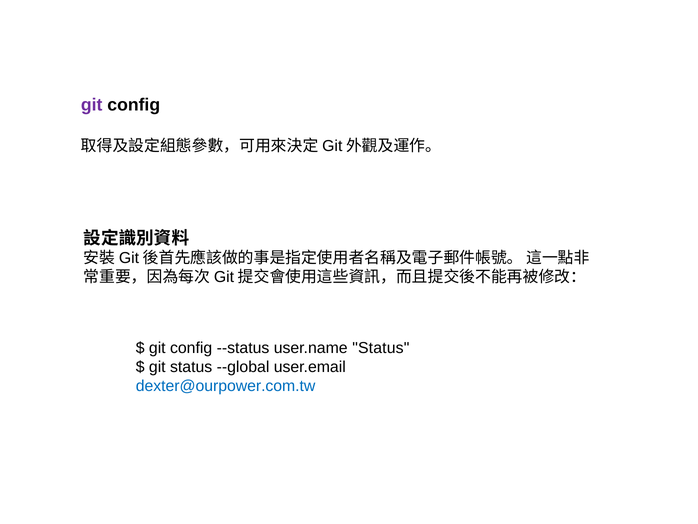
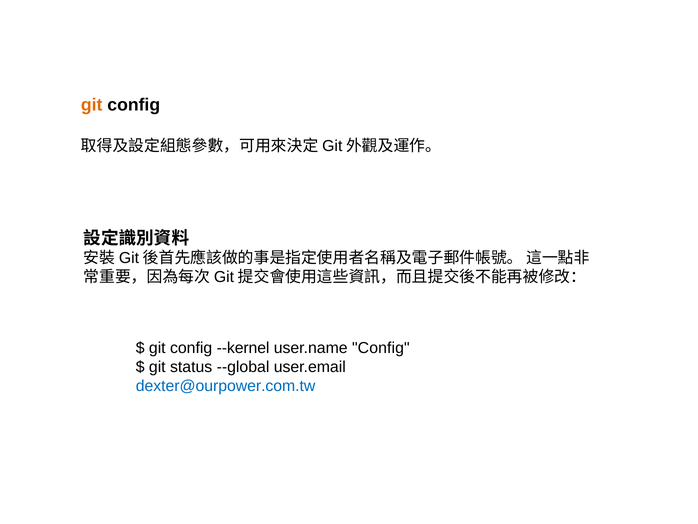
git at (92, 105) colour: purple -> orange
--status: --status -> --kernel
user.name Status: Status -> Config
